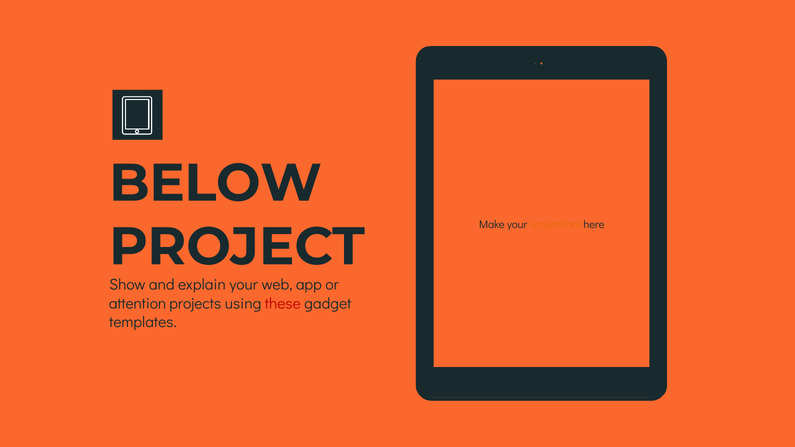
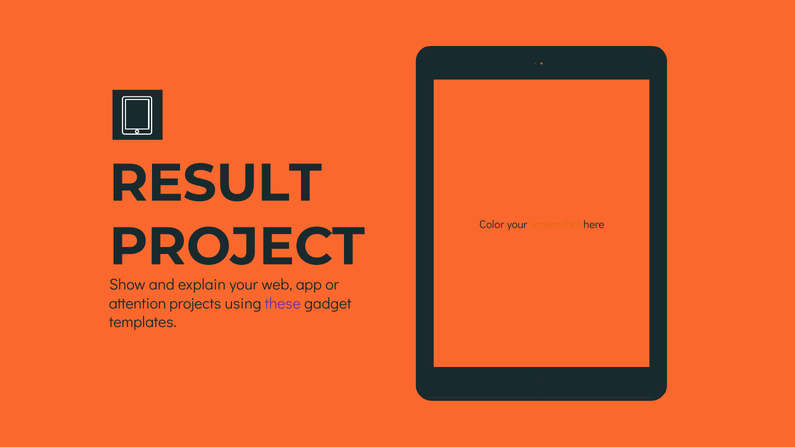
BELOW: BELOW -> RESULT
Make: Make -> Color
these colour: red -> purple
